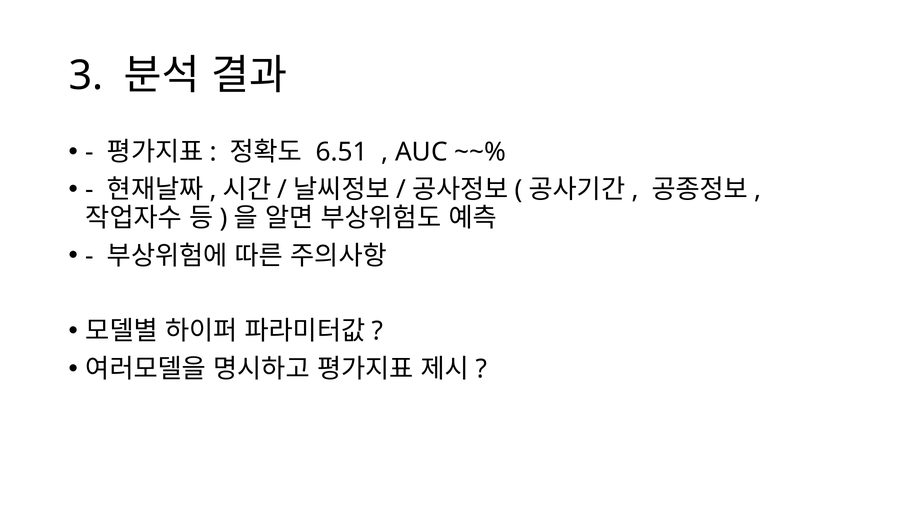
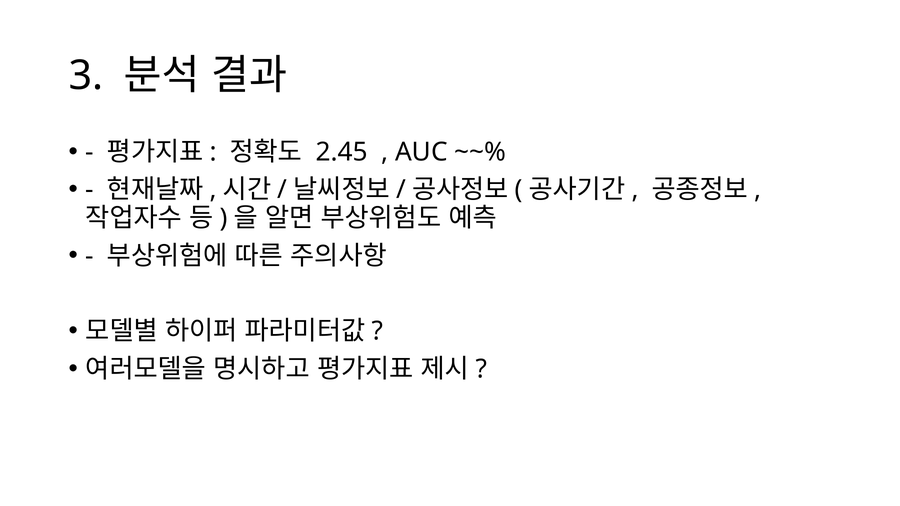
6.51: 6.51 -> 2.45
